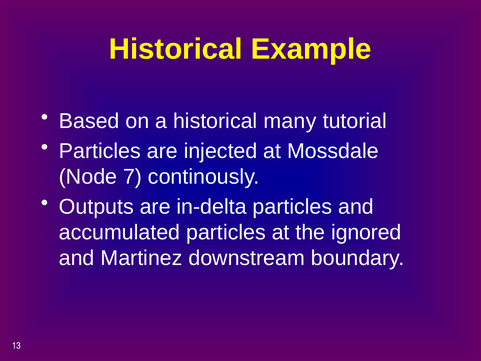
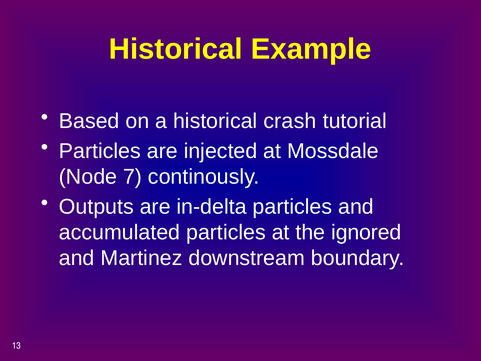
many: many -> crash
